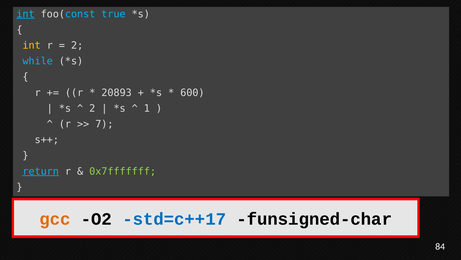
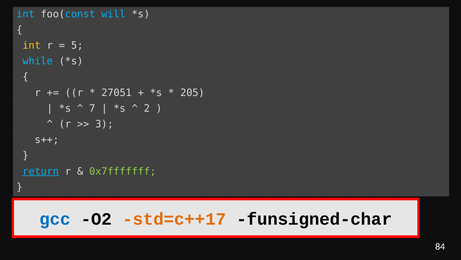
int at (26, 14) underline: present -> none
true: true -> will
2 at (77, 45): 2 -> 5
20893: 20893 -> 27051
600: 600 -> 205
2 at (92, 108): 2 -> 7
1: 1 -> 2
7: 7 -> 3
gcc colour: orange -> blue
std=c++17 colour: blue -> orange
